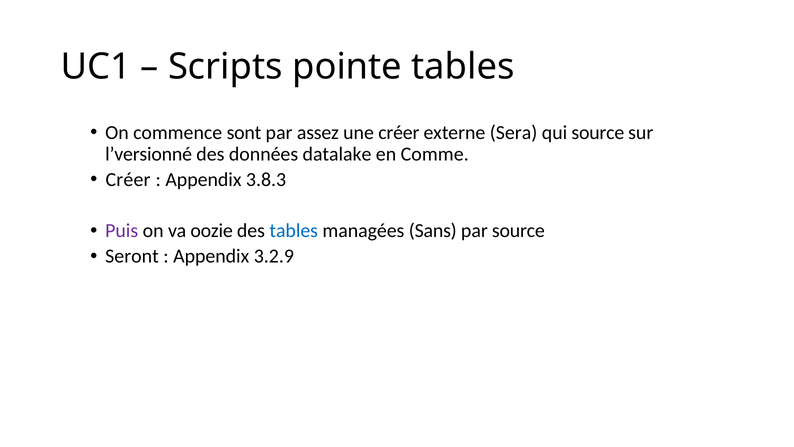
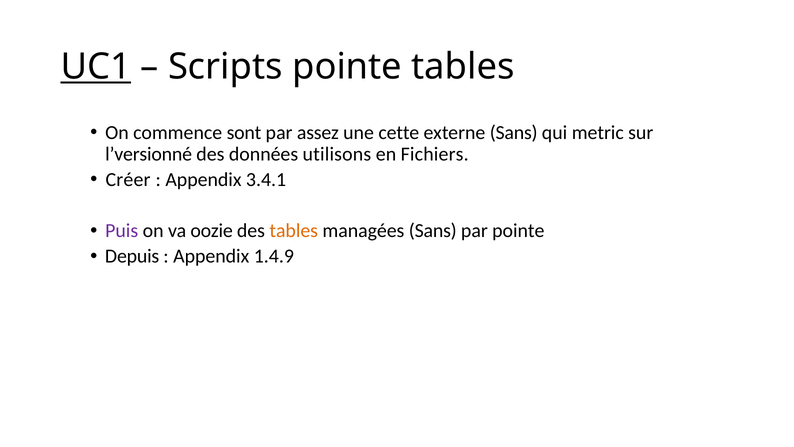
UC1 underline: none -> present
une créer: créer -> cette
externe Sera: Sera -> Sans
qui source: source -> metric
datalake: datalake -> utilisons
Comme: Comme -> Fichiers
3.8.3: 3.8.3 -> 3.4.1
tables at (294, 231) colour: blue -> orange
par source: source -> pointe
Seront: Seront -> Depuis
3.2.9: 3.2.9 -> 1.4.9
